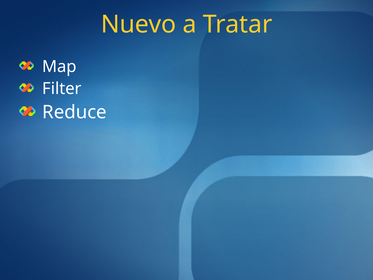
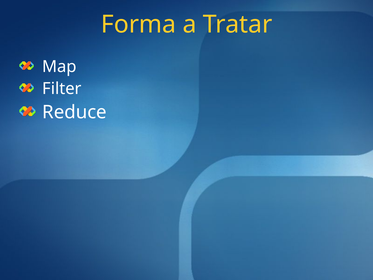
Nuevo: Nuevo -> Forma
